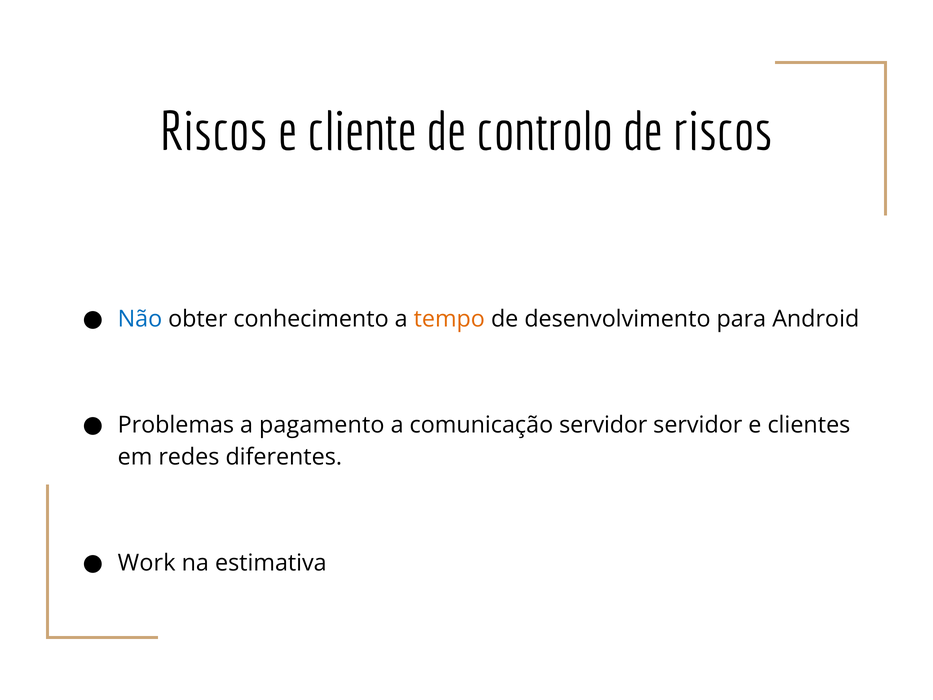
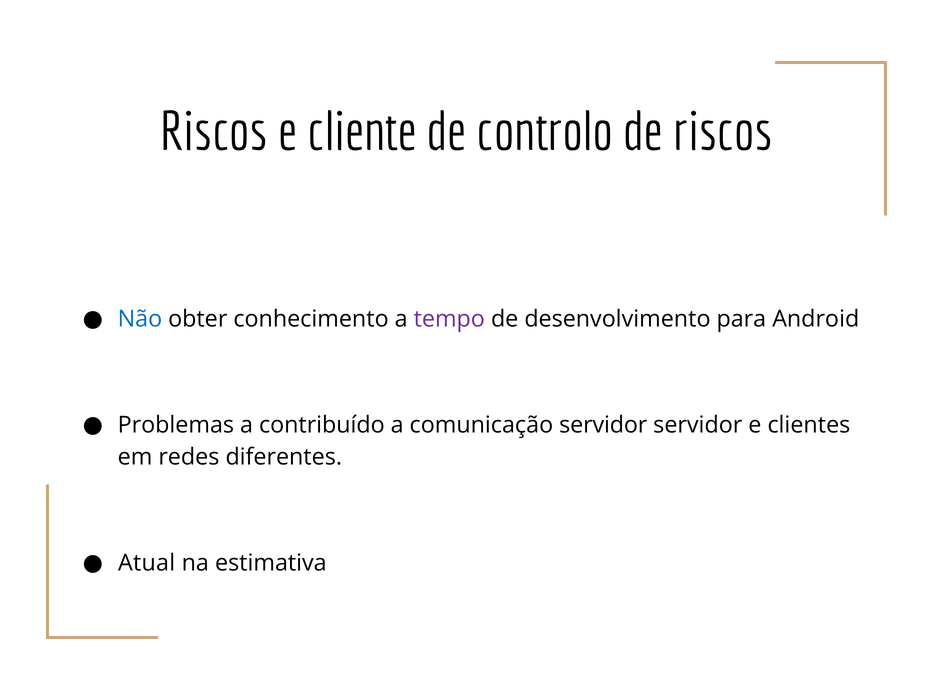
tempo colour: orange -> purple
pagamento: pagamento -> contribuído
Work: Work -> Atual
